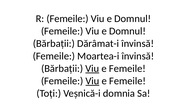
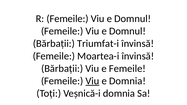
Dărâmat-i: Dărâmat-i -> Triumfat-i
Viu at (92, 69) underline: present -> none
Femeile at (127, 81): Femeile -> Domnia
